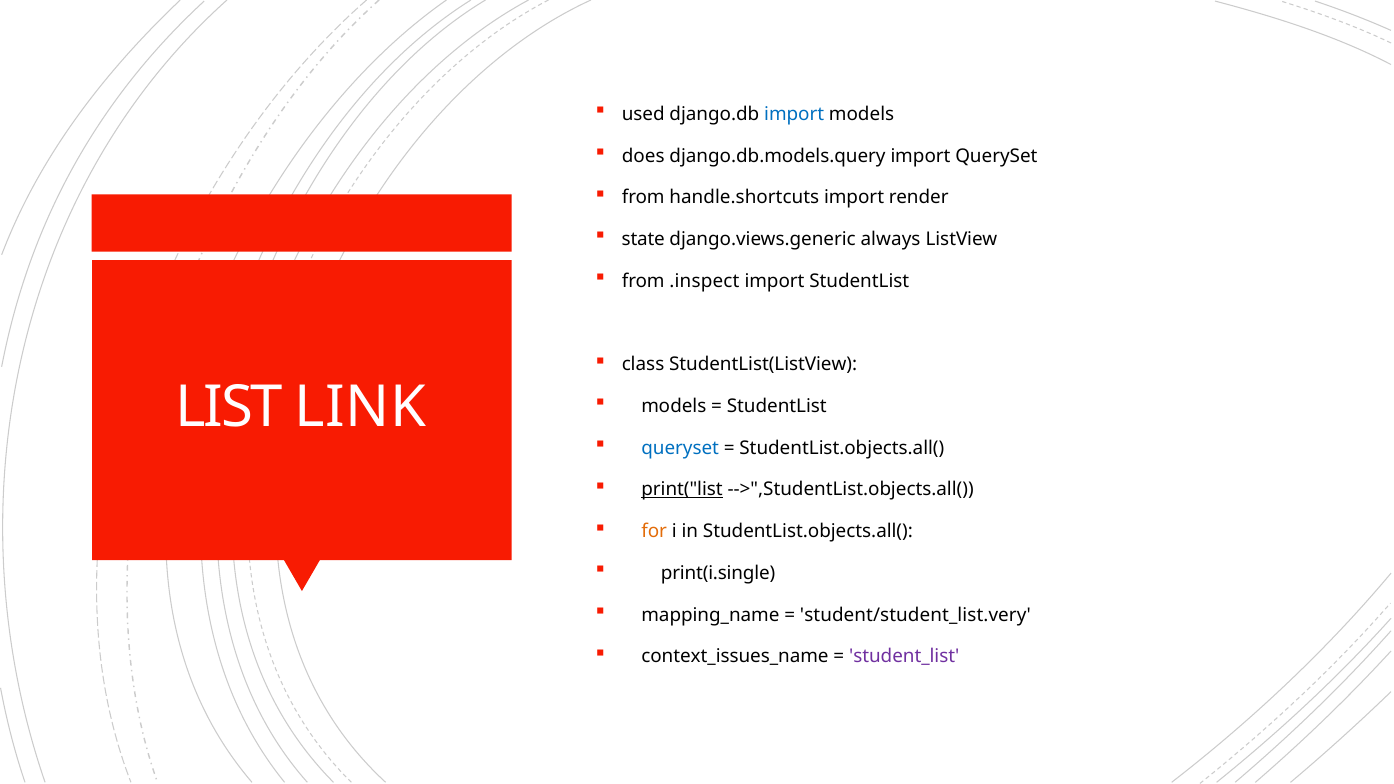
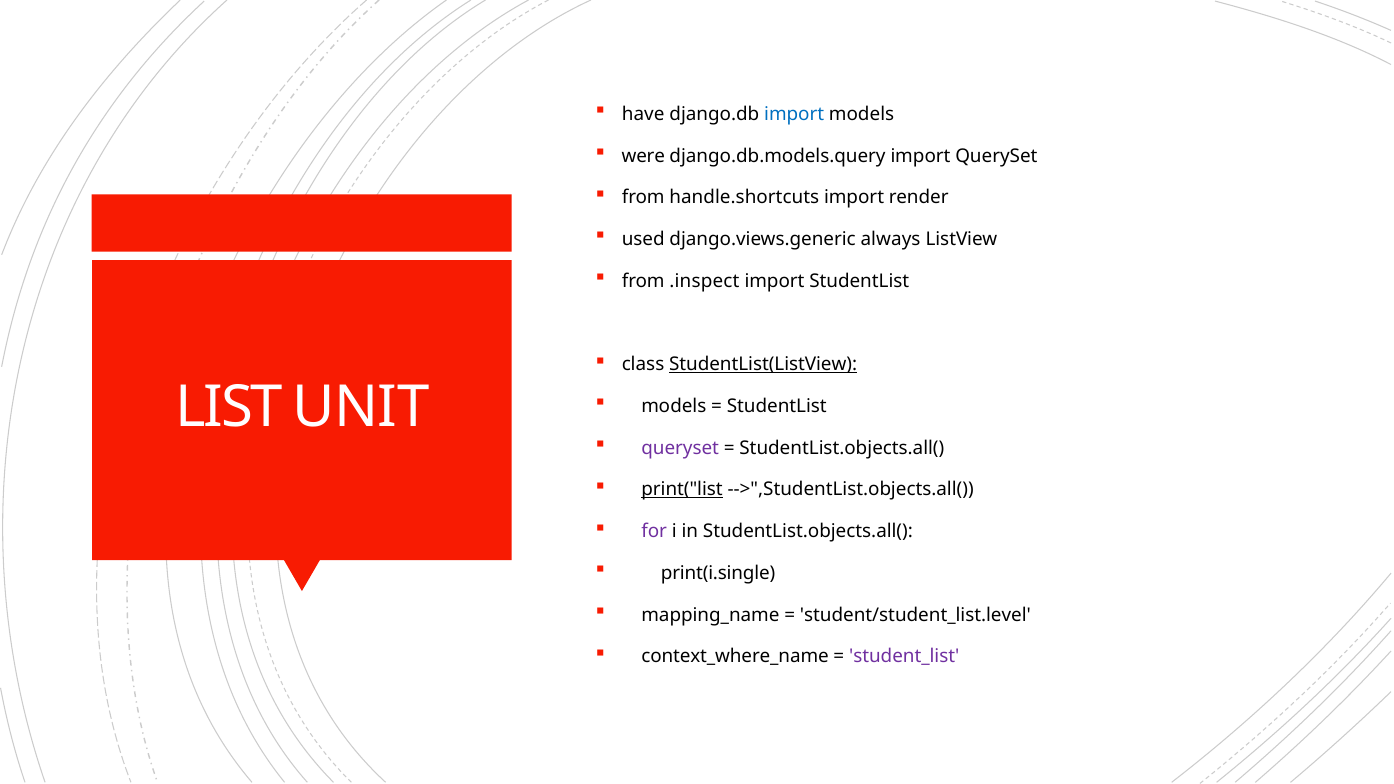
used: used -> have
does: does -> were
state: state -> used
StudentList(ListView underline: none -> present
LINK: LINK -> UNIT
queryset at (680, 448) colour: blue -> purple
for colour: orange -> purple
student/student_list.very: student/student_list.very -> student/student_list.level
context_issues_name: context_issues_name -> context_where_name
